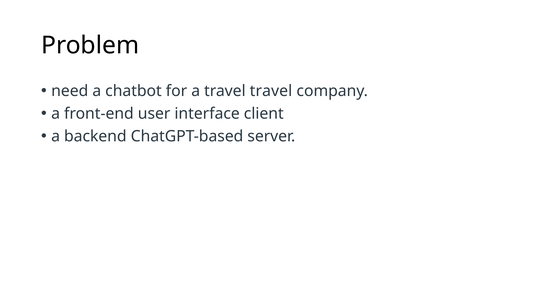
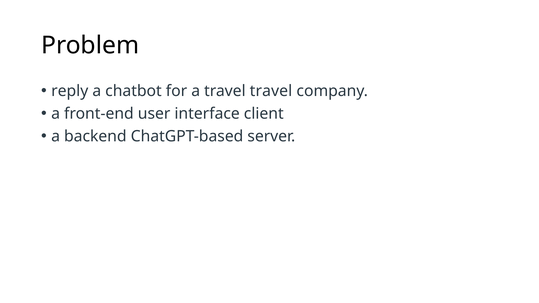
need: need -> reply
